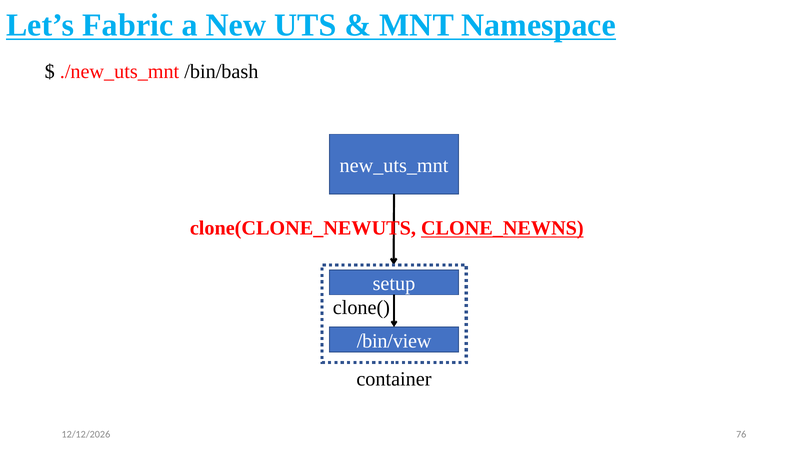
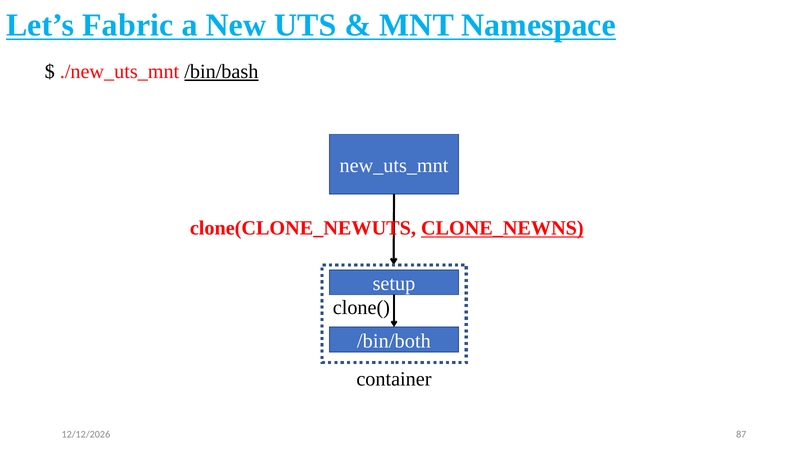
/bin/bash underline: none -> present
/bin/view: /bin/view -> /bin/both
76: 76 -> 87
